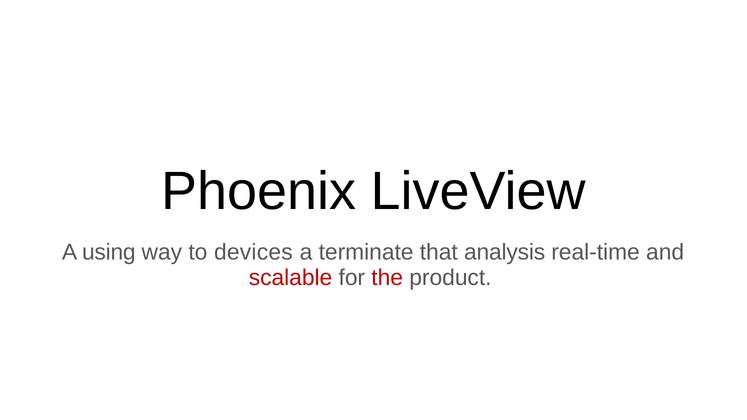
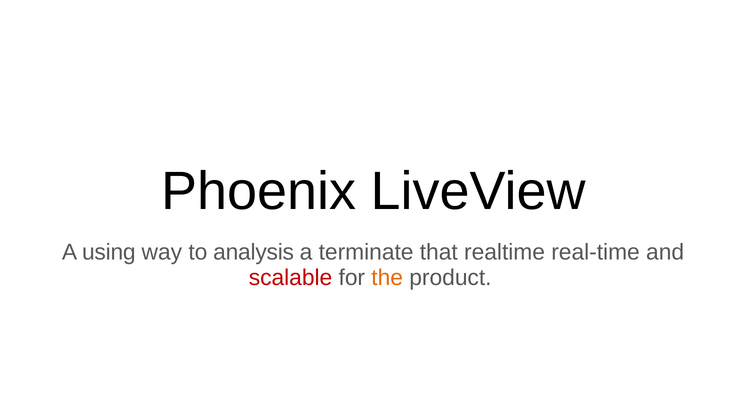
devices: devices -> analysis
analysis: analysis -> realtime
the colour: red -> orange
